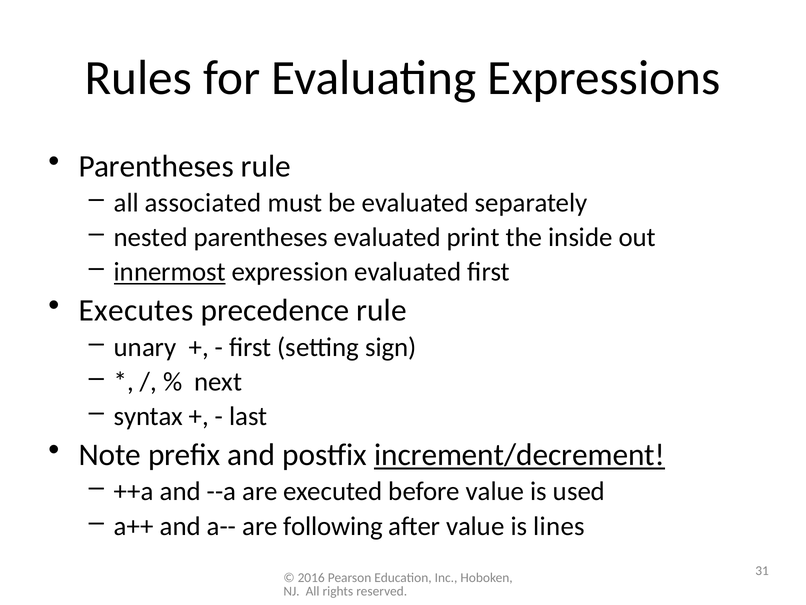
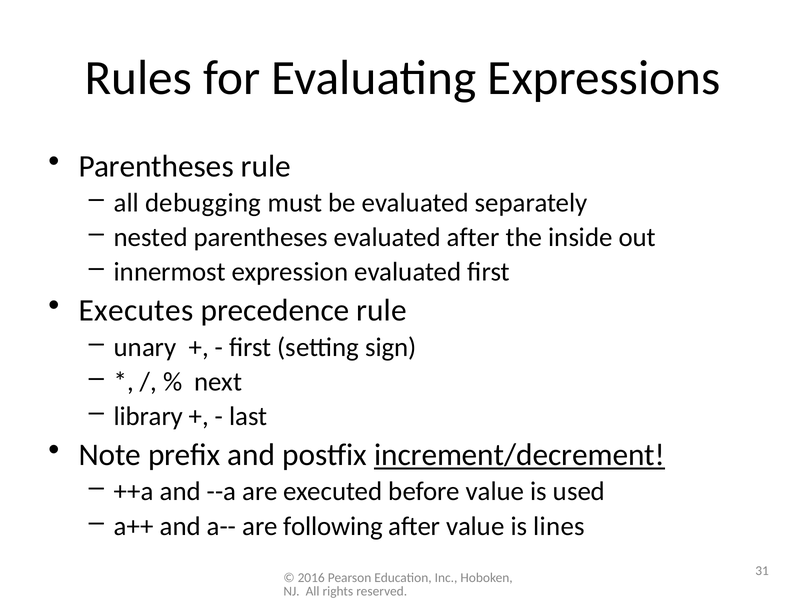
associated: associated -> debugging
evaluated print: print -> after
innermost underline: present -> none
syntax: syntax -> library
